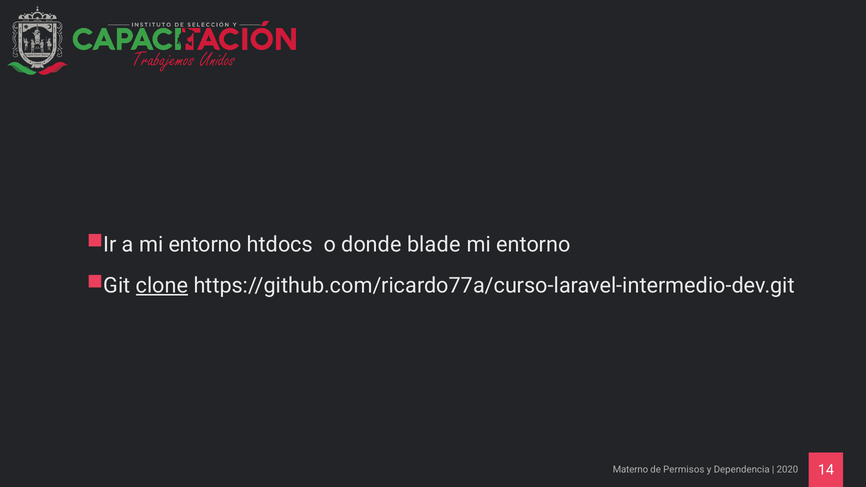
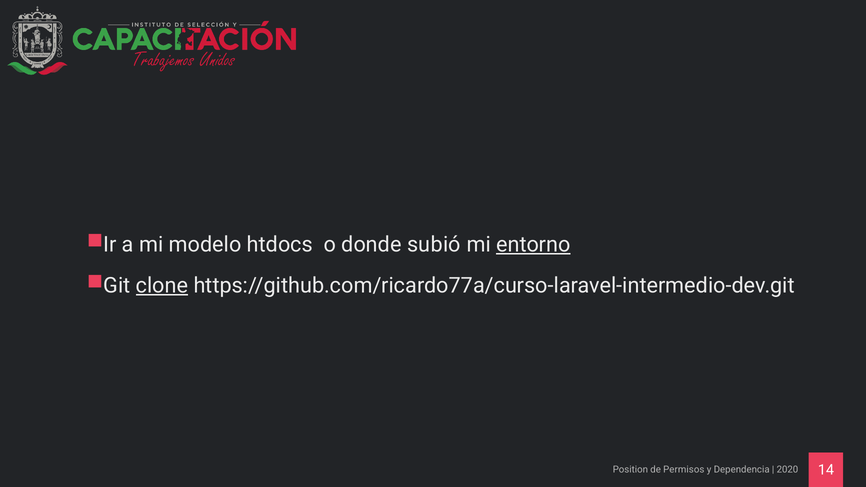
a mi entorno: entorno -> modelo
blade: blade -> subió
entorno at (533, 245) underline: none -> present
Materno: Materno -> Position
